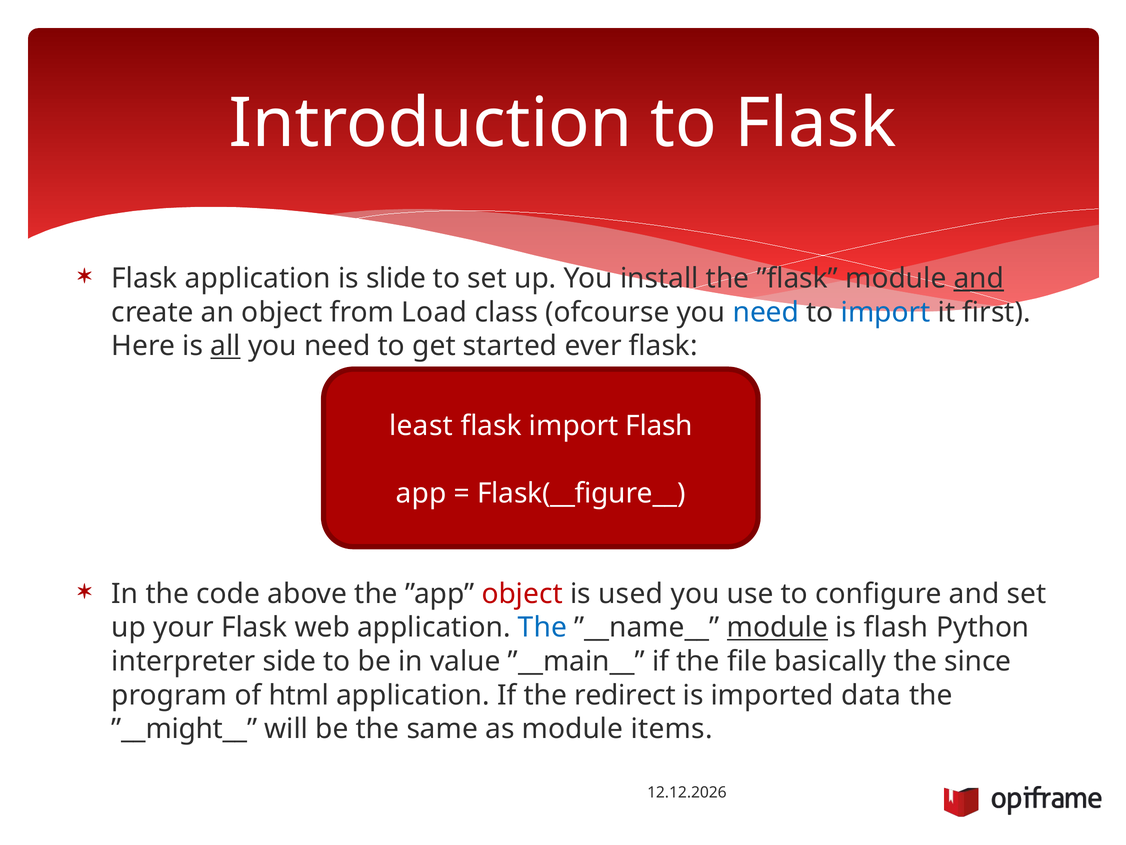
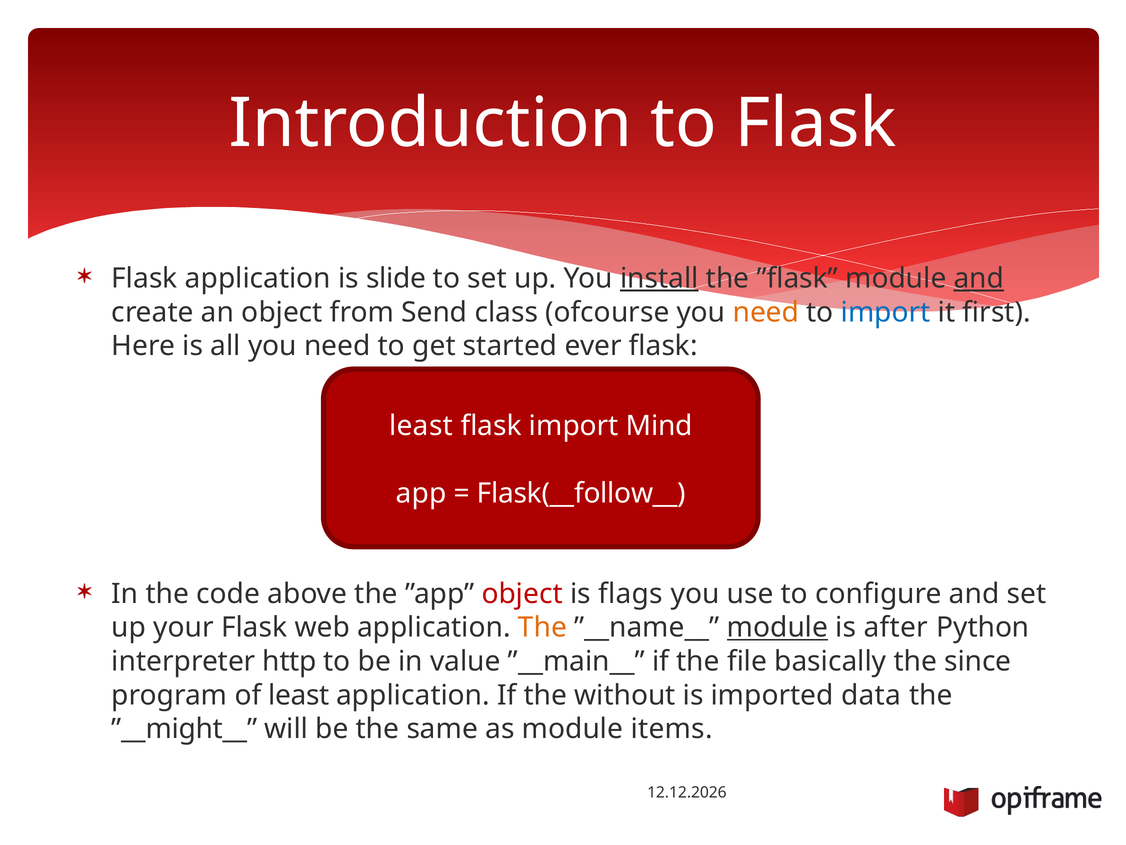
install underline: none -> present
Load: Load -> Send
need at (766, 312) colour: blue -> orange
all underline: present -> none
import Flash: Flash -> Mind
Flask(__figure__: Flask(__figure__ -> Flask(__follow__
used: used -> flags
The at (542, 627) colour: blue -> orange
is flash: flash -> after
side: side -> http
of html: html -> least
redirect: redirect -> without
